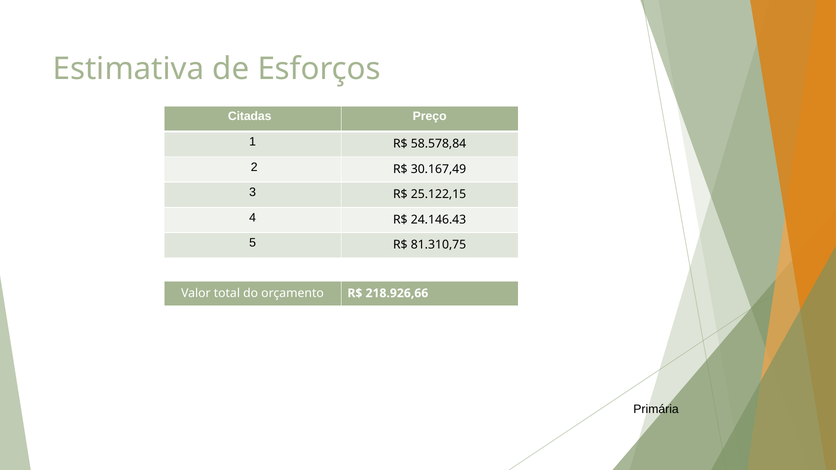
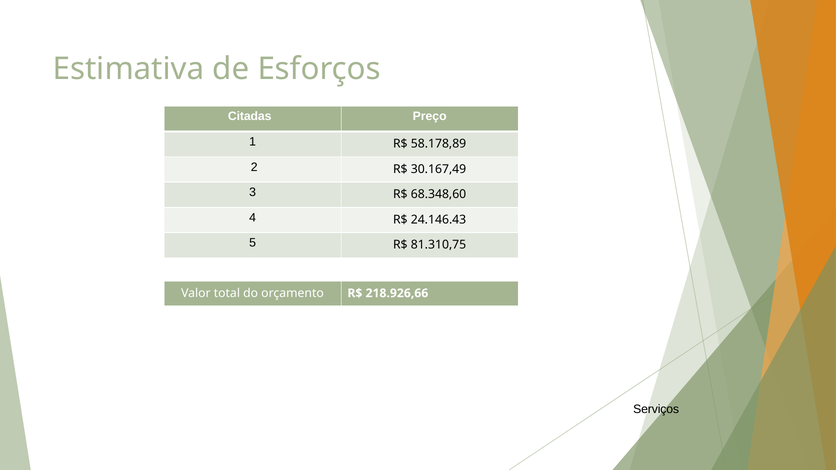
58.578,84: 58.578,84 -> 58.178,89
25.122,15: 25.122,15 -> 68.348,60
Primária: Primária -> Serviços
